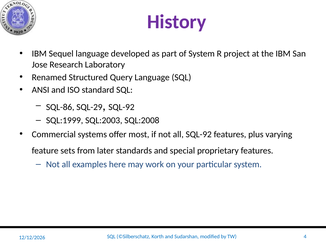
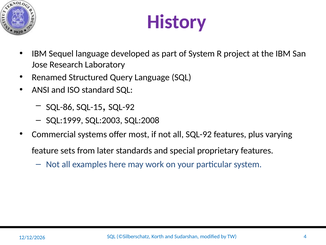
SQL-29: SQL-29 -> SQL-15
